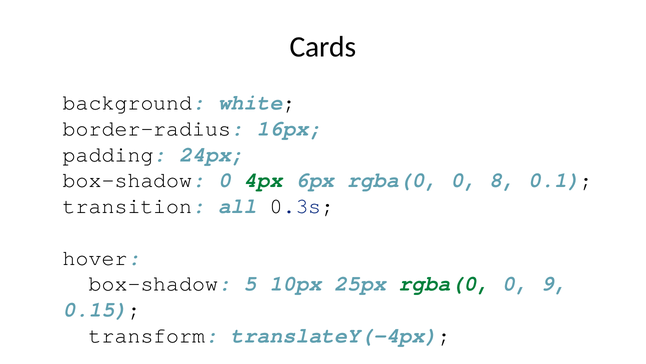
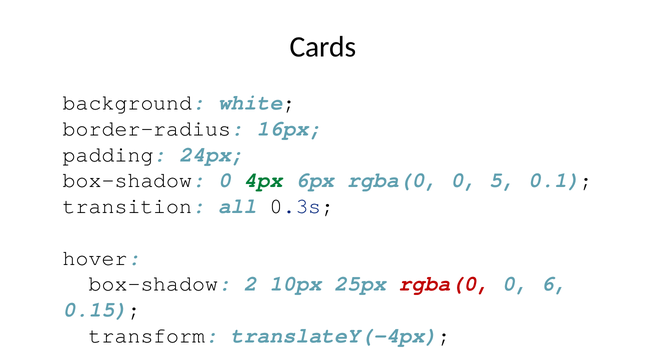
8: 8 -> 5
5: 5 -> 2
rgba(0 at (444, 283) colour: green -> red
9: 9 -> 6
